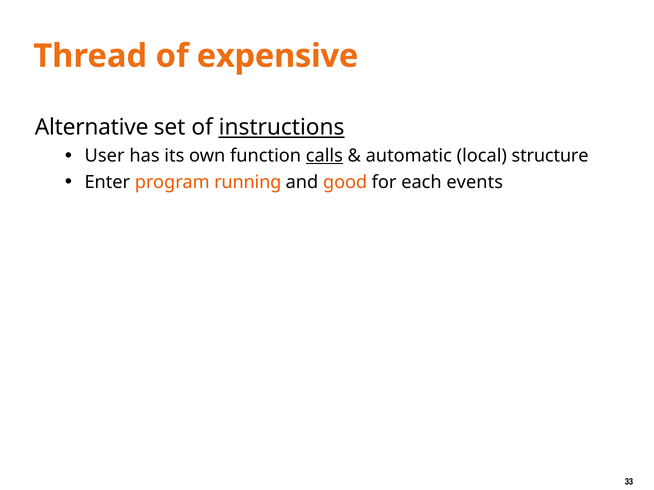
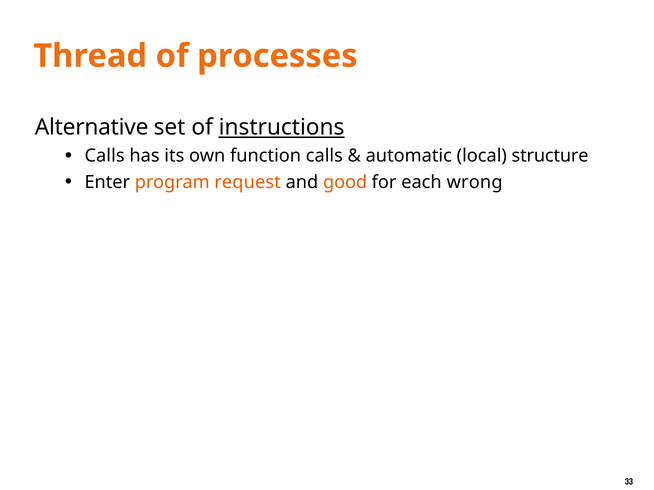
expensive: expensive -> processes
User at (105, 156): User -> Calls
calls at (324, 156) underline: present -> none
running: running -> request
events: events -> wrong
